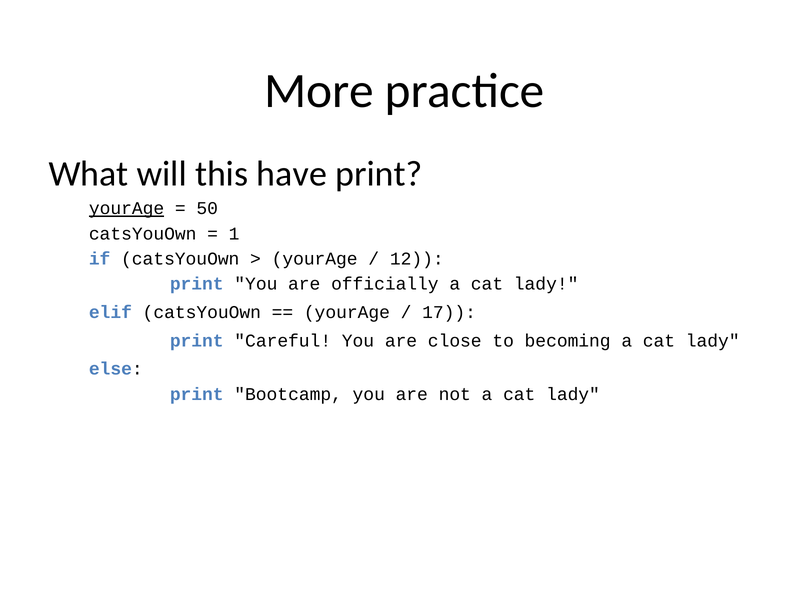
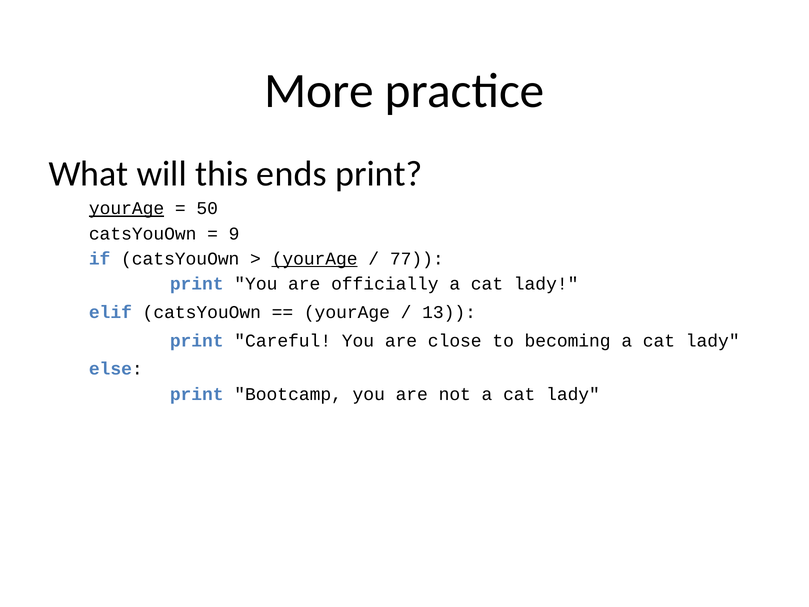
have: have -> ends
1: 1 -> 9
yourAge at (315, 259) underline: none -> present
12: 12 -> 77
17: 17 -> 13
